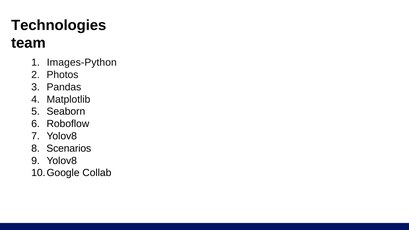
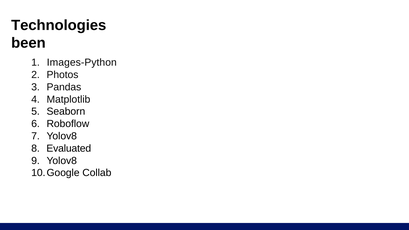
team: team -> been
Scenarios: Scenarios -> Evaluated
